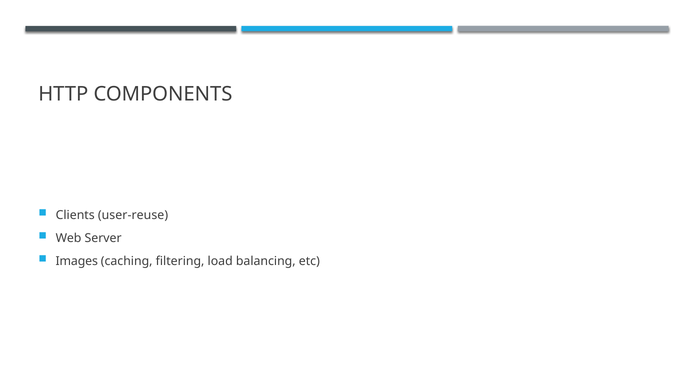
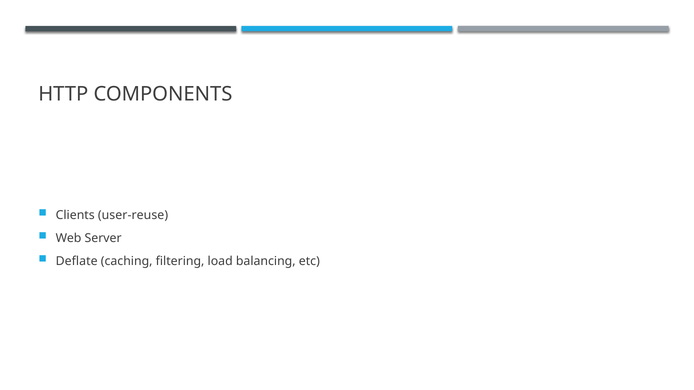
Images: Images -> Deflate
